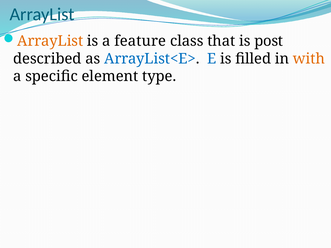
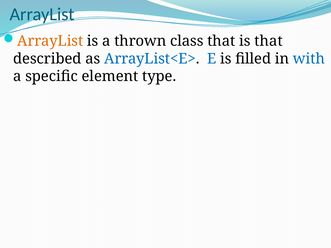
feature: feature -> thrown
is post: post -> that
with colour: orange -> blue
